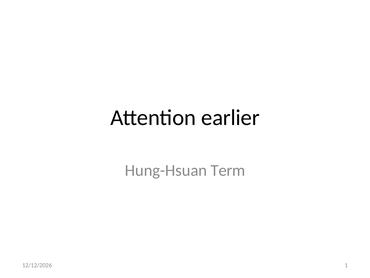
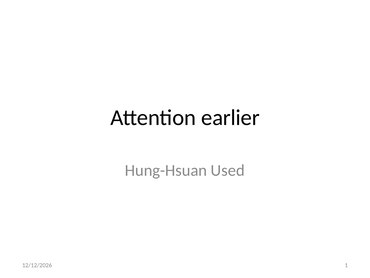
Term: Term -> Used
